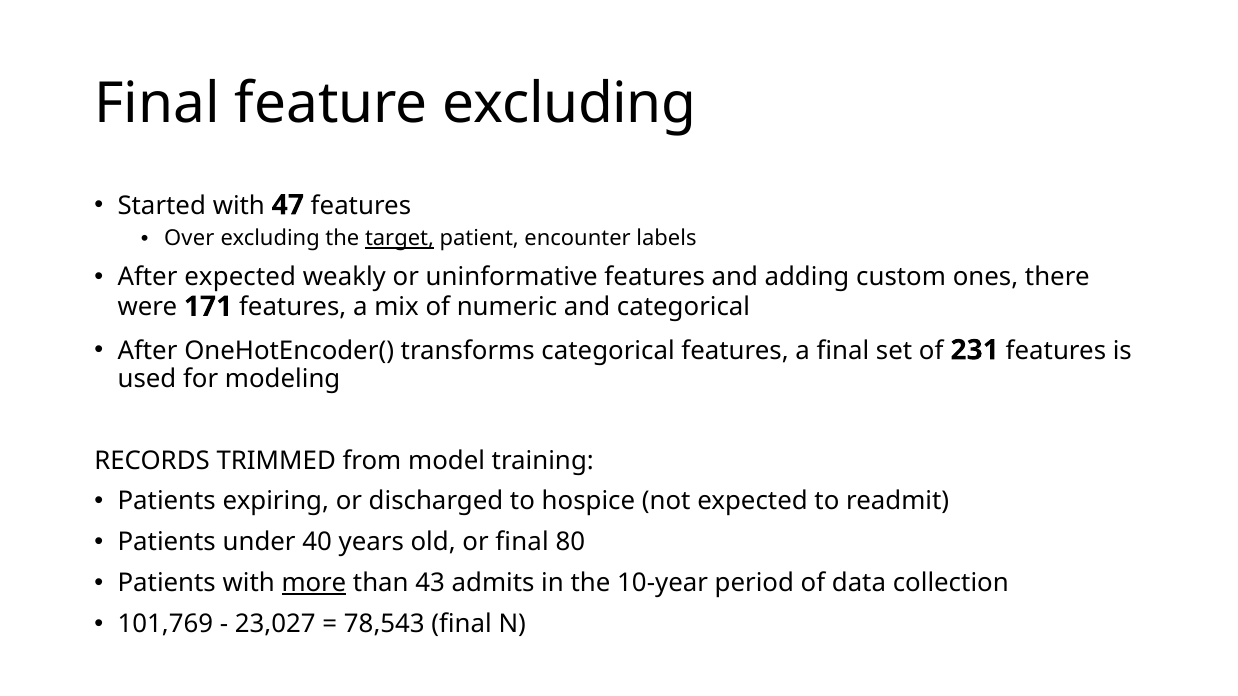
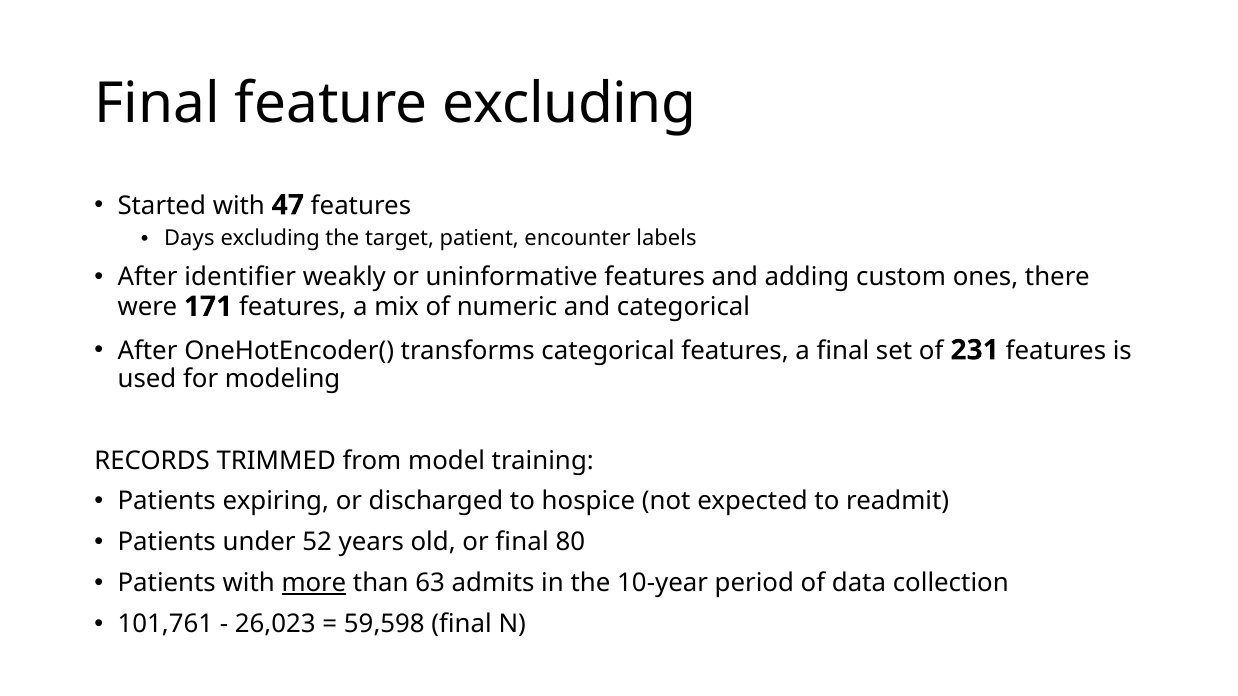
Over: Over -> Days
target underline: present -> none
After expected: expected -> identifier
40: 40 -> 52
43: 43 -> 63
101,769: 101,769 -> 101,761
23,027: 23,027 -> 26,023
78,543: 78,543 -> 59,598
